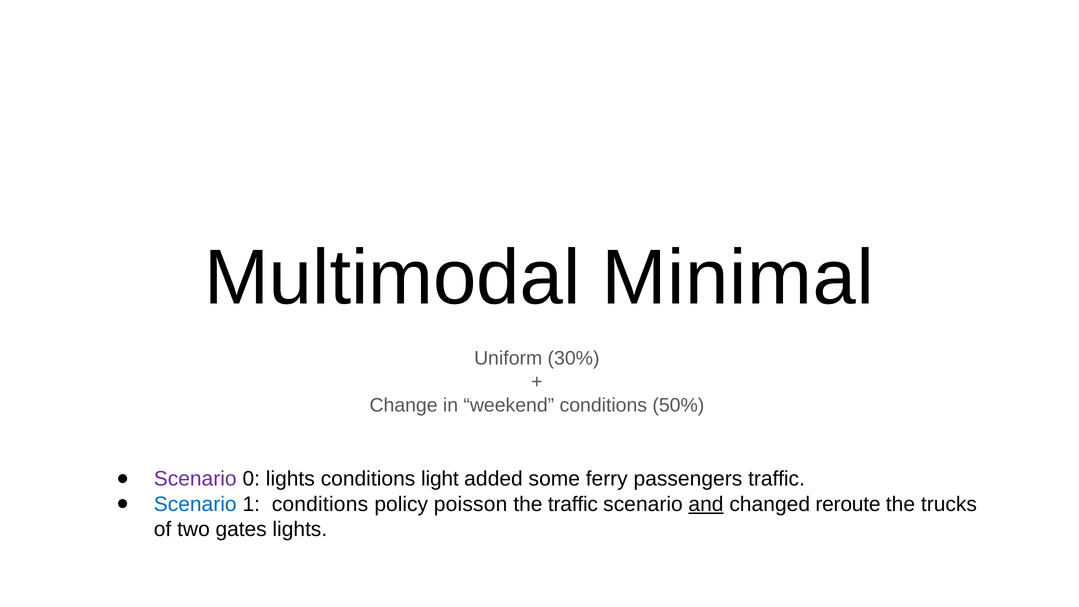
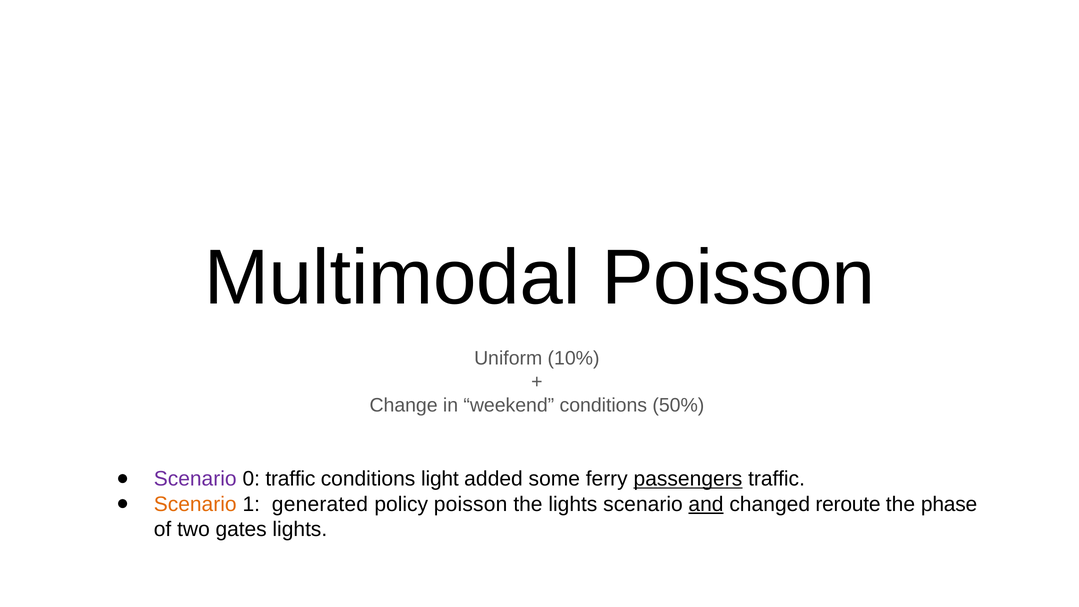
Multimodal Minimal: Minimal -> Poisson
30%: 30% -> 10%
0 lights: lights -> traffic
passengers underline: none -> present
Scenario at (195, 504) colour: blue -> orange
1 conditions: conditions -> generated
the traffic: traffic -> lights
trucks: trucks -> phase
